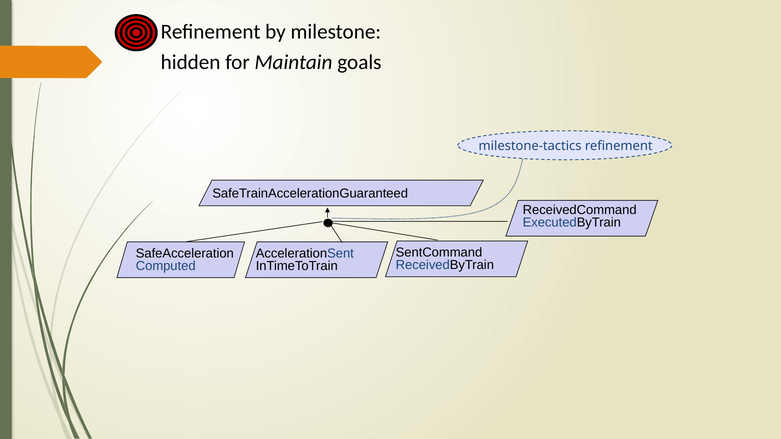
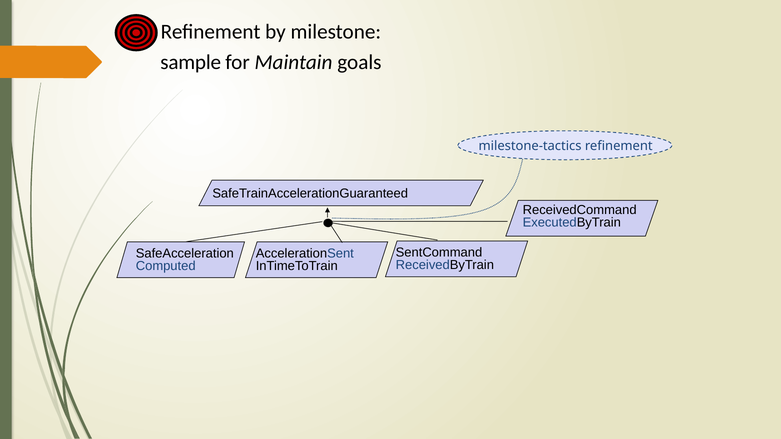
hidden: hidden -> sample
